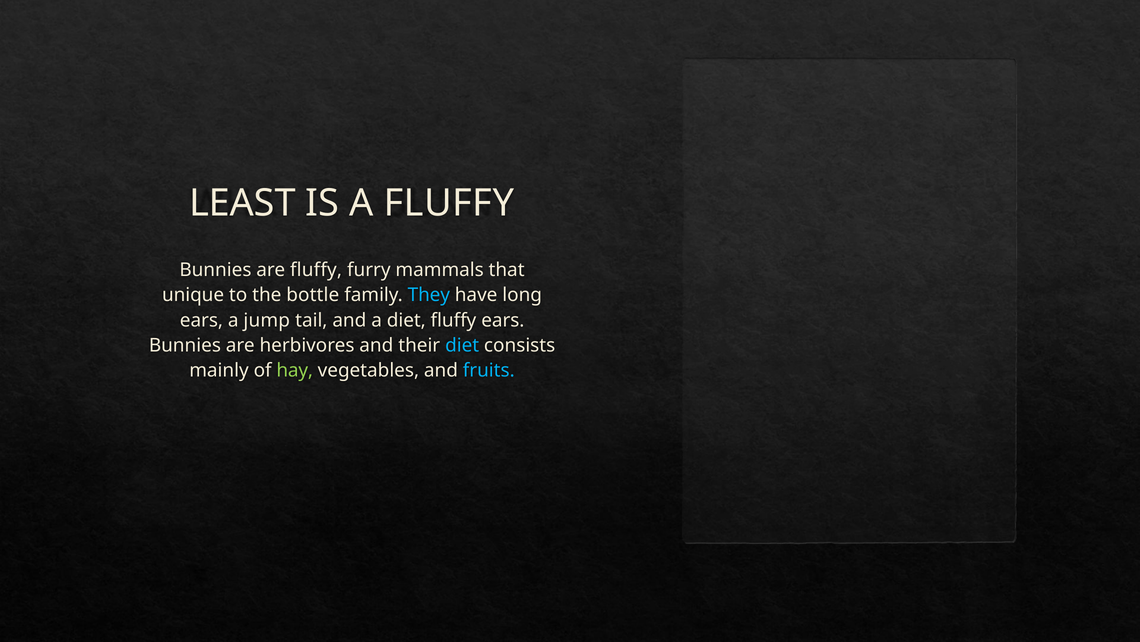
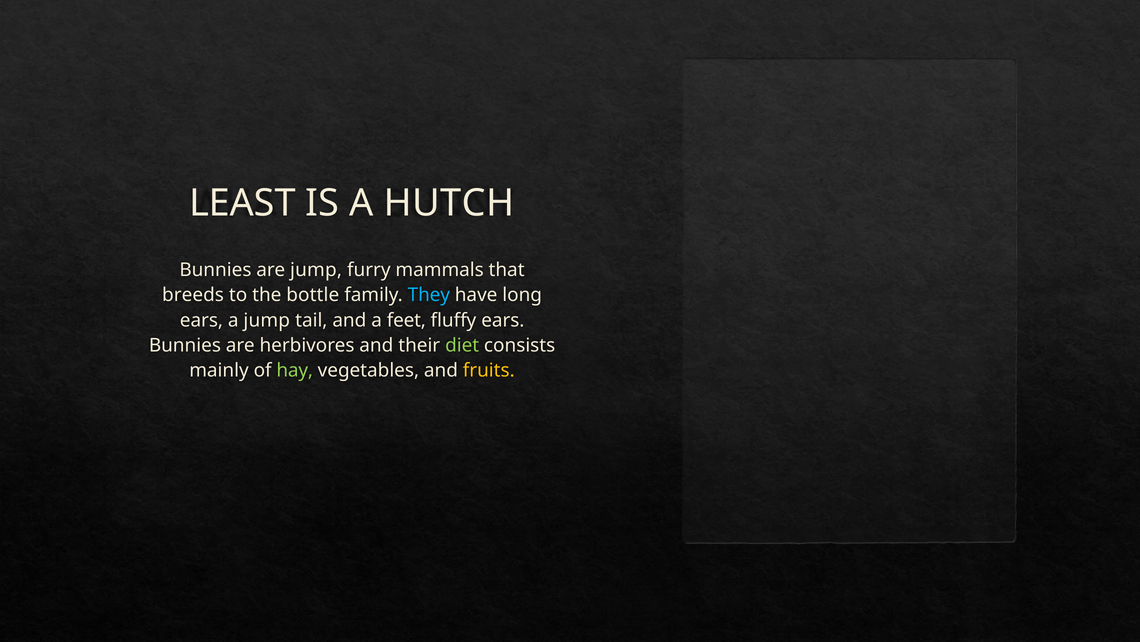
A FLUFFY: FLUFFY -> HUTCH
are fluffy: fluffy -> jump
unique: unique -> breeds
a diet: diet -> feet
diet at (462, 345) colour: light blue -> light green
fruits colour: light blue -> yellow
